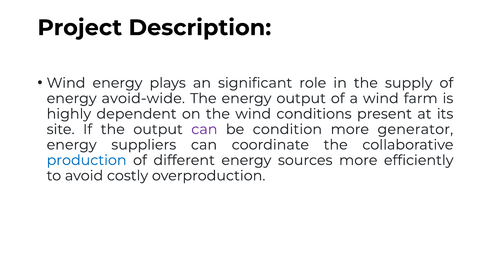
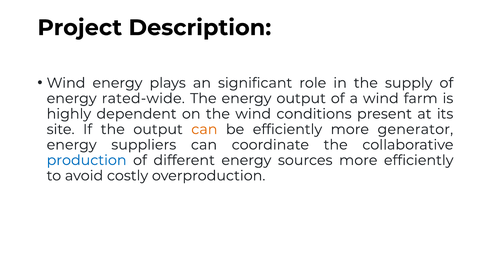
avoid-wide: avoid-wide -> rated-wide
can at (204, 129) colour: purple -> orange
be condition: condition -> efficiently
